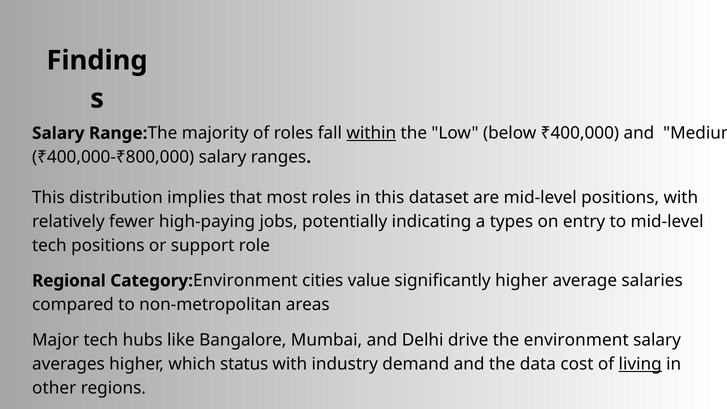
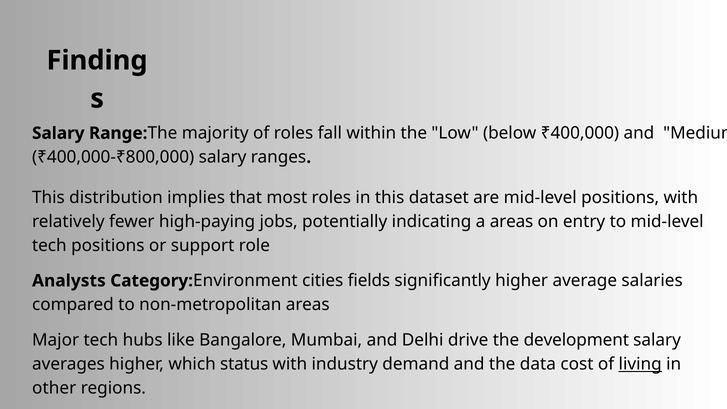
within underline: present -> none
a types: types -> areas
Regional: Regional -> Analysts
value: value -> fields
the environment: environment -> development
